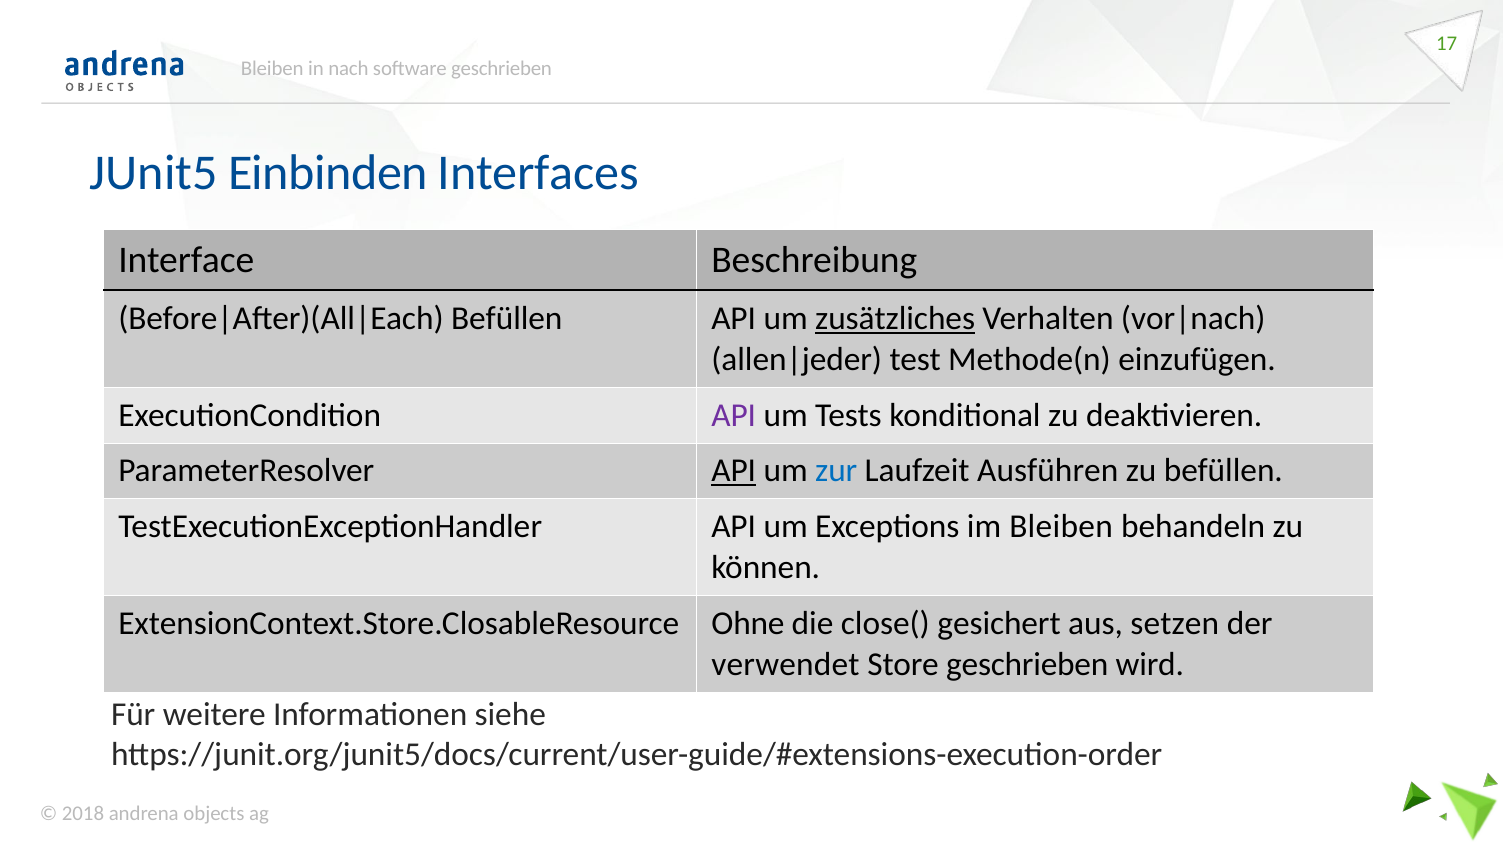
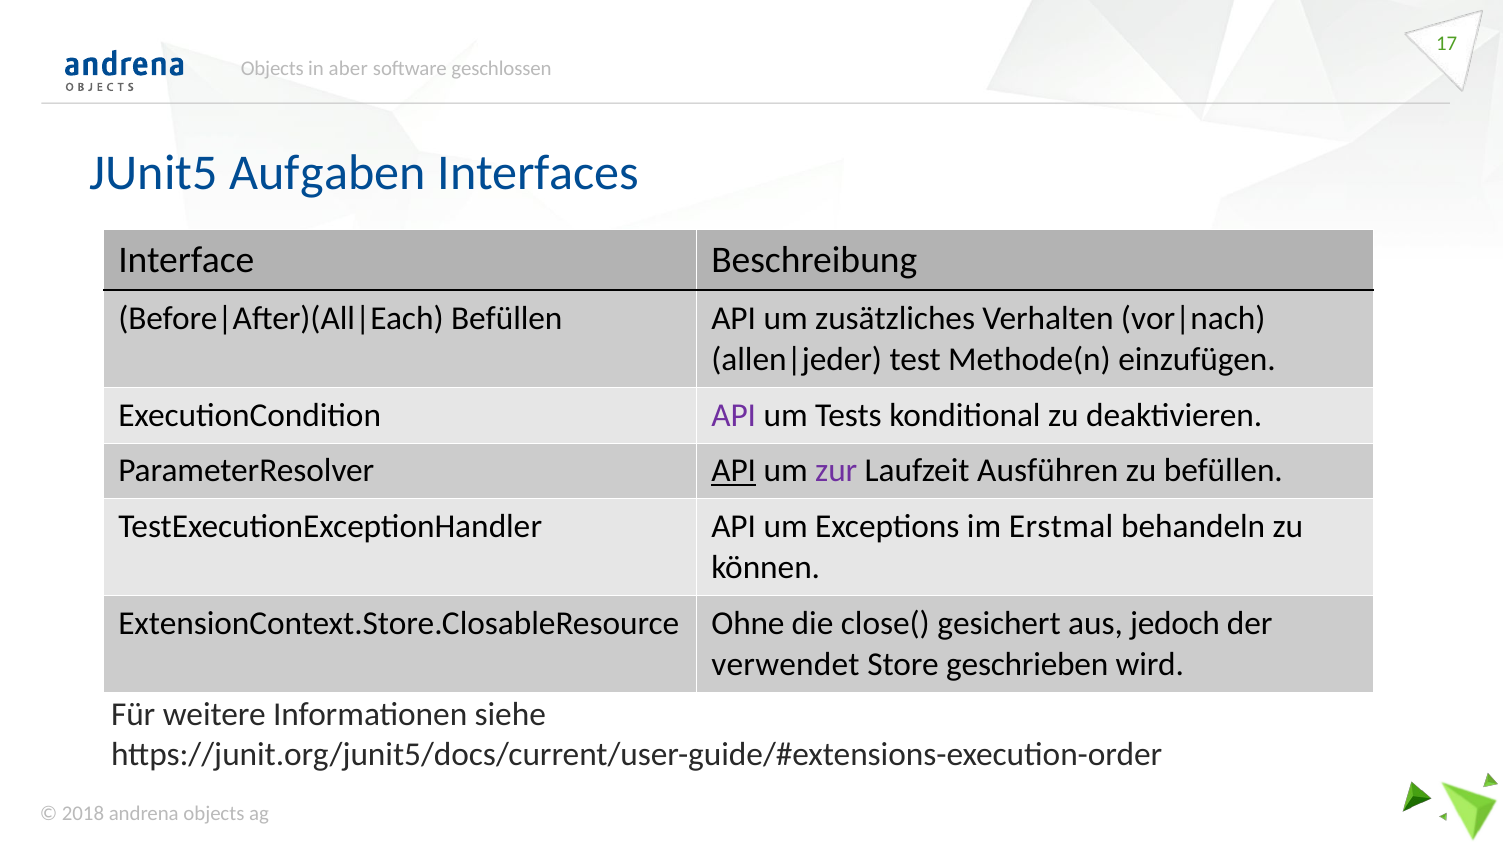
Bleiben at (272, 68): Bleiben -> Objects
nach: nach -> aber
software geschrieben: geschrieben -> geschlossen
Einbinden: Einbinden -> Aufgaben
zusätzliches underline: present -> none
zur colour: blue -> purple
im Bleiben: Bleiben -> Erstmal
setzen: setzen -> jedoch
